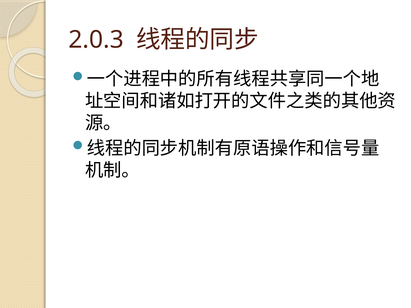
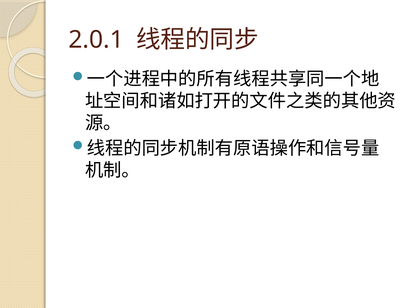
2.0.3: 2.0.3 -> 2.0.1
